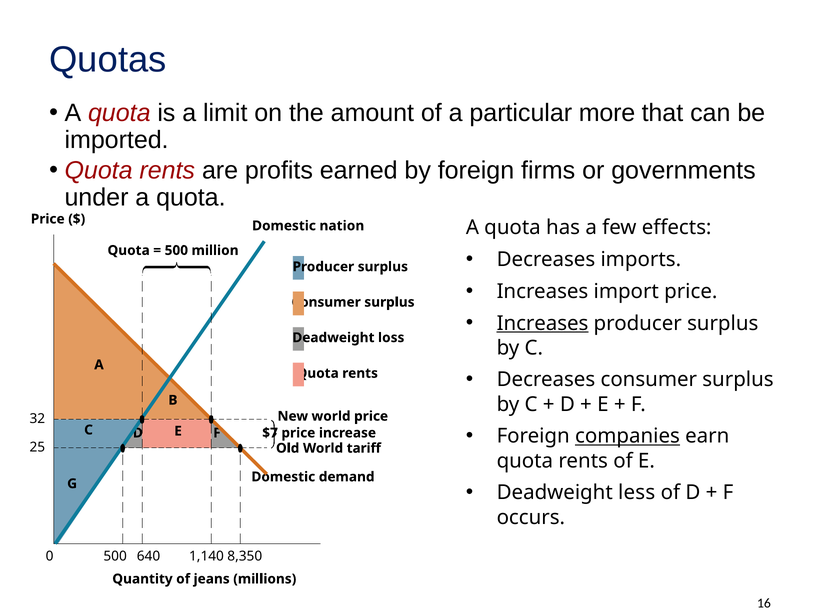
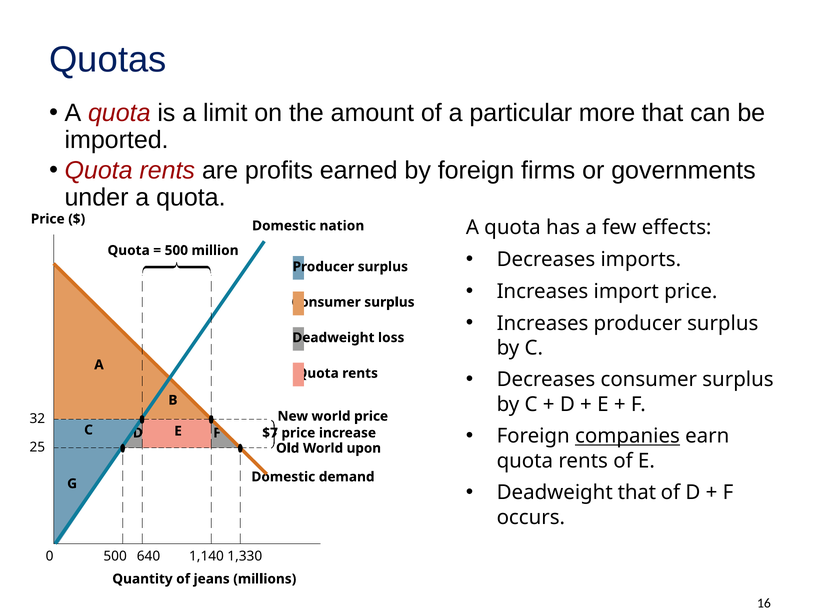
Increases at (542, 323) underline: present -> none
tariff: tariff -> upon
Deadweight less: less -> that
8,350: 8,350 -> 1,330
